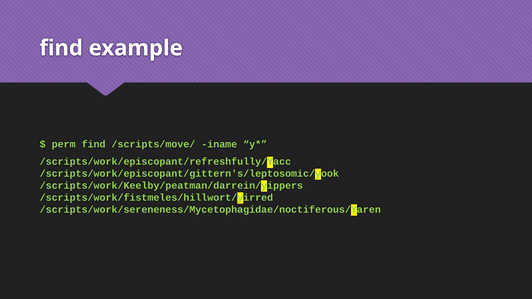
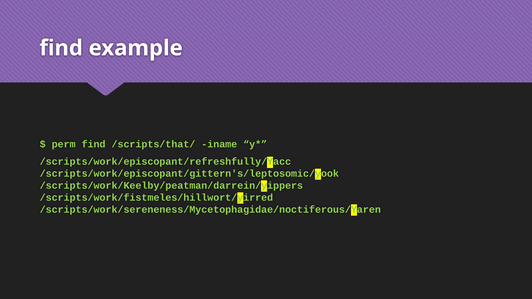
/scripts/move/: /scripts/move/ -> /scripts/that/
